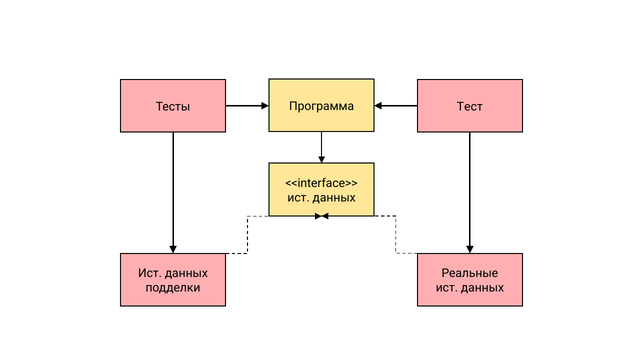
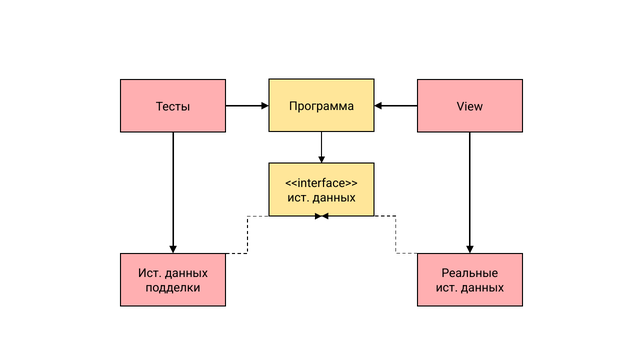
Тест: Тест -> View
